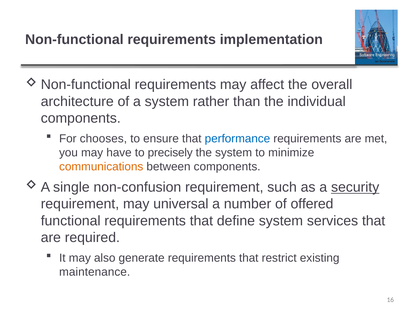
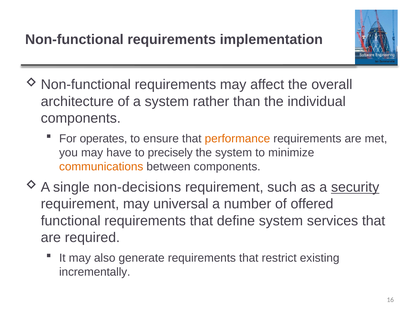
chooses: chooses -> operates
performance colour: blue -> orange
non-confusion: non-confusion -> non-decisions
maintenance: maintenance -> incrementally
